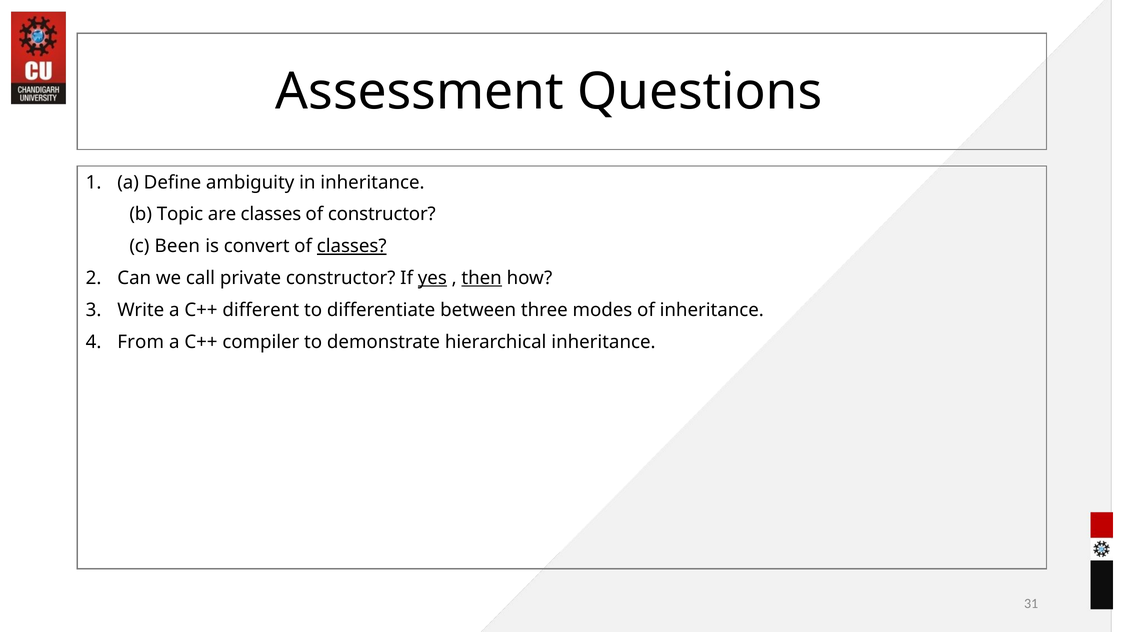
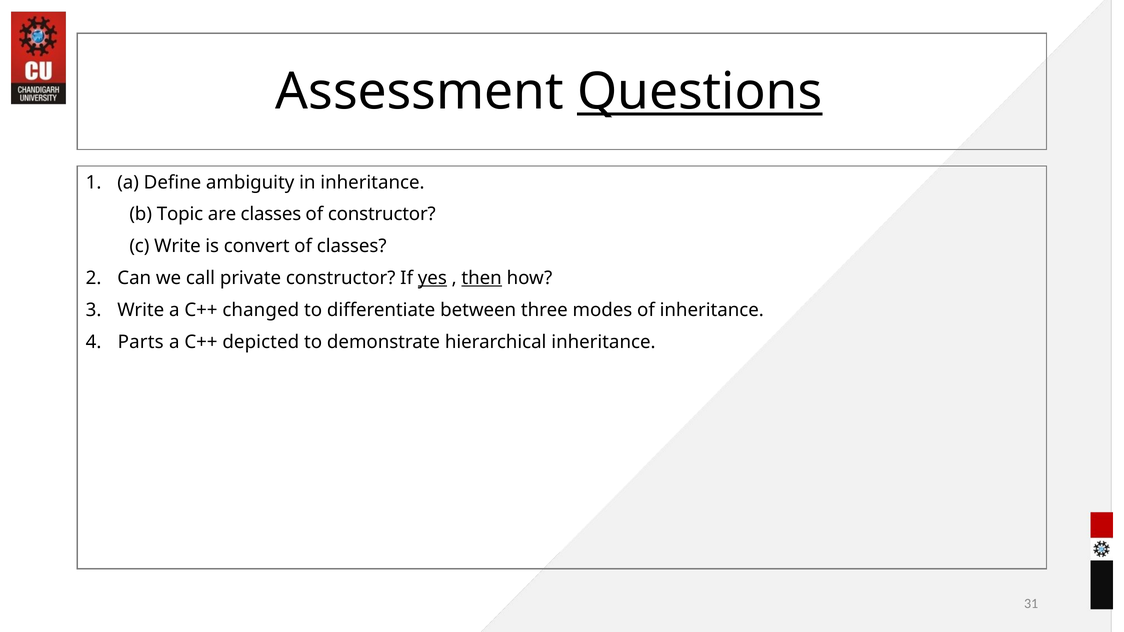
Questions underline: none -> present
c Been: Been -> Write
classes at (352, 246) underline: present -> none
different: different -> changed
From: From -> Parts
compiler: compiler -> depicted
